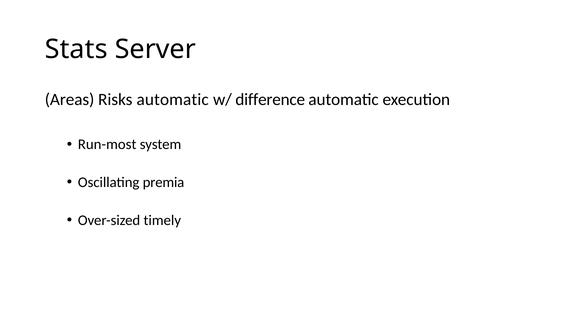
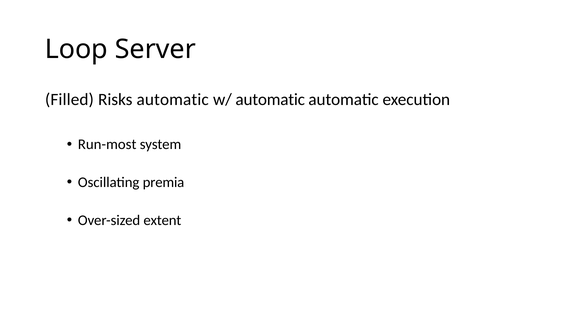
Stats: Stats -> Loop
Areas: Areas -> Filled
w/ difference: difference -> automatic
timely: timely -> extent
